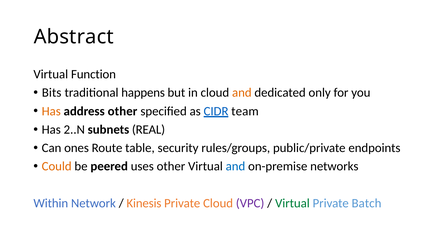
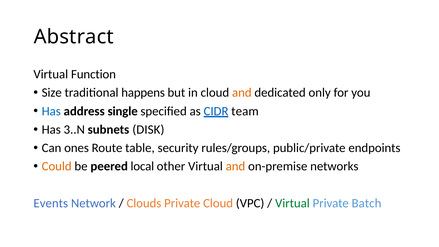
Bits: Bits -> Size
Has at (51, 111) colour: orange -> blue
address other: other -> single
2..N: 2..N -> 3..N
REAL: REAL -> DISK
uses: uses -> local
and at (235, 166) colour: blue -> orange
Within: Within -> Events
Kinesis: Kinesis -> Clouds
VPC colour: purple -> black
